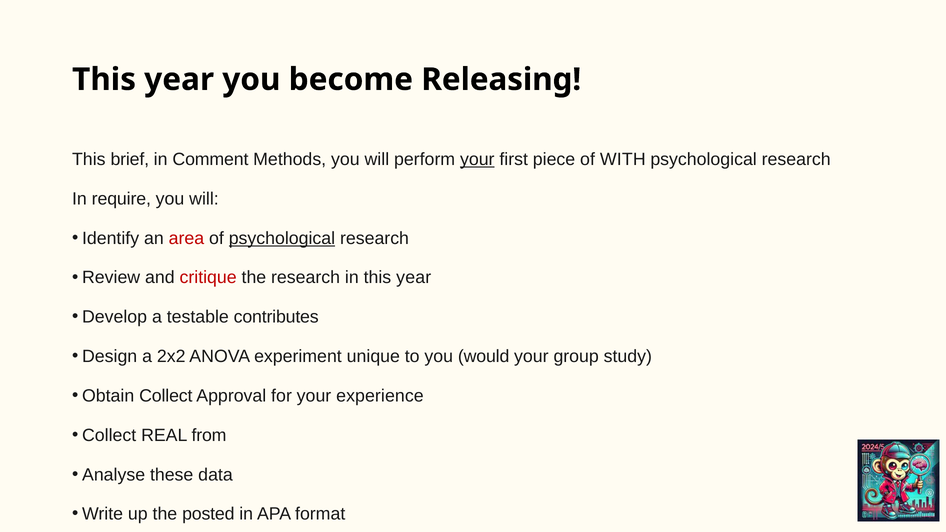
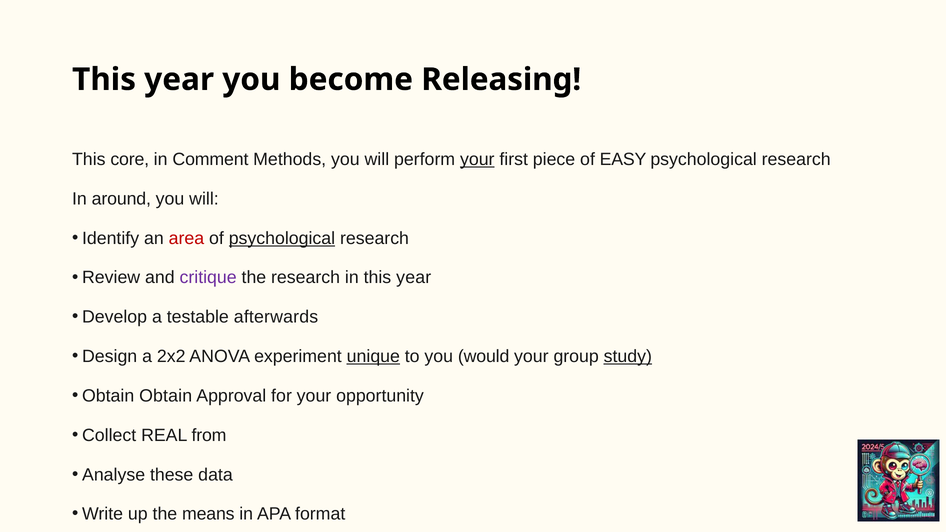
brief: brief -> core
WITH: WITH -> EASY
require: require -> around
critique colour: red -> purple
contributes: contributes -> afterwards
unique underline: none -> present
study underline: none -> present
Obtain Collect: Collect -> Obtain
experience: experience -> opportunity
posted: posted -> means
